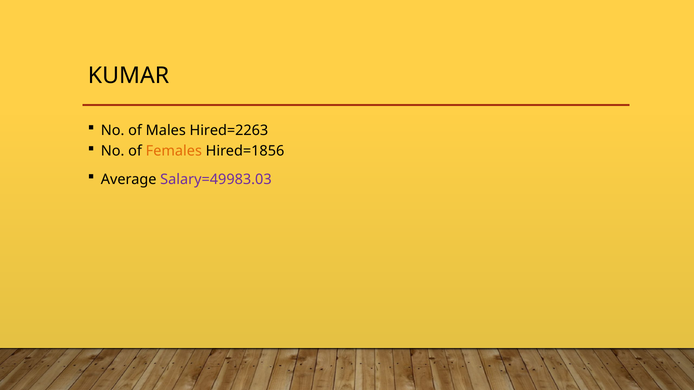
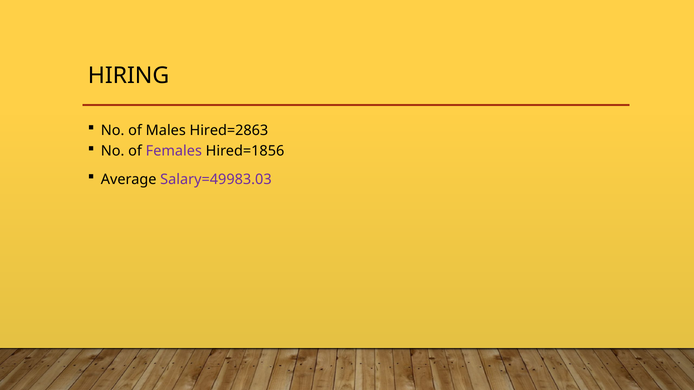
KUMAR: KUMAR -> HIRING
Hired=2263: Hired=2263 -> Hired=2863
Females colour: orange -> purple
